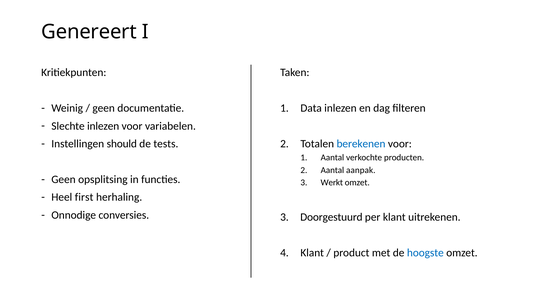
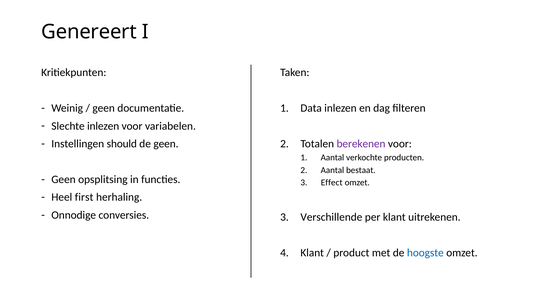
de tests: tests -> geen
berekenen colour: blue -> purple
aanpak: aanpak -> bestaat
Werkt: Werkt -> Effect
Doorgestuurd: Doorgestuurd -> Verschillende
